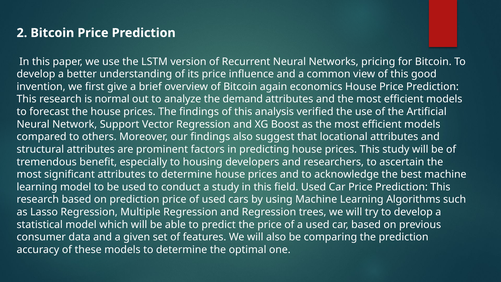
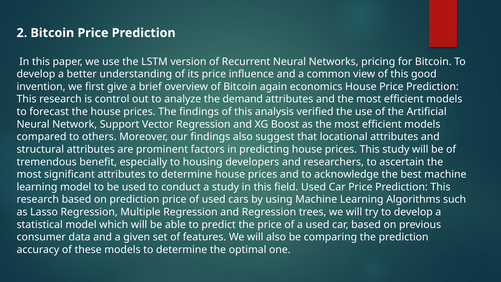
normal: normal -> control
